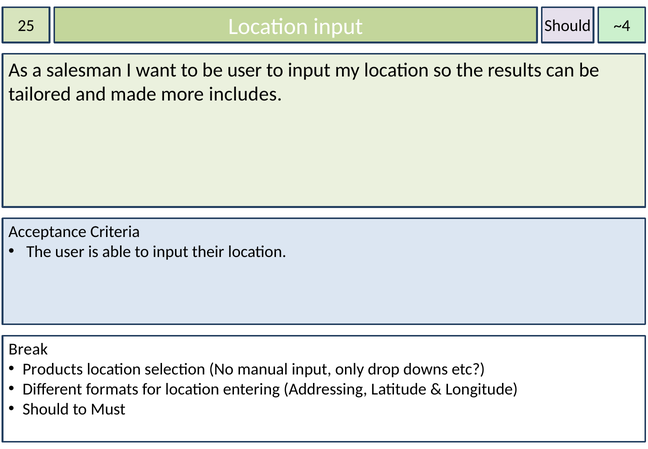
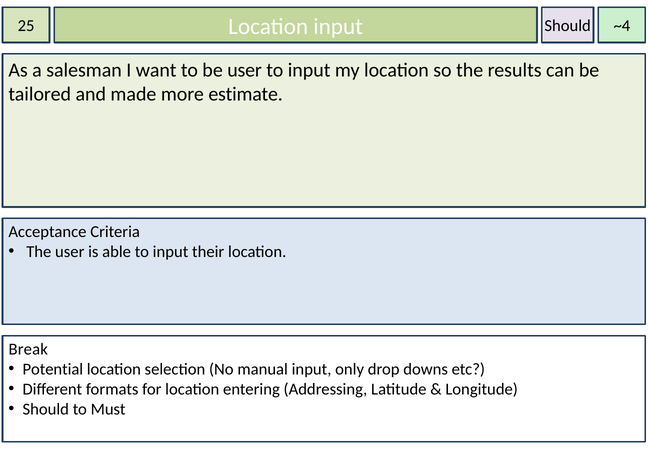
includes: includes -> estimate
Products: Products -> Potential
